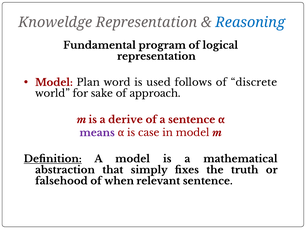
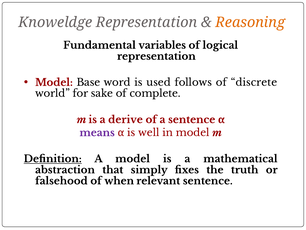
Reasoning colour: blue -> orange
program: program -> variables
Plan: Plan -> Base
approach: approach -> complete
case: case -> well
